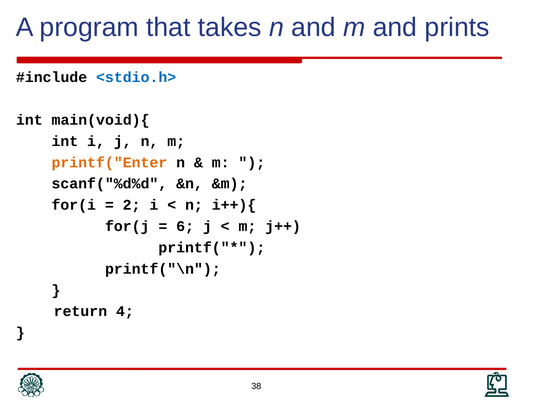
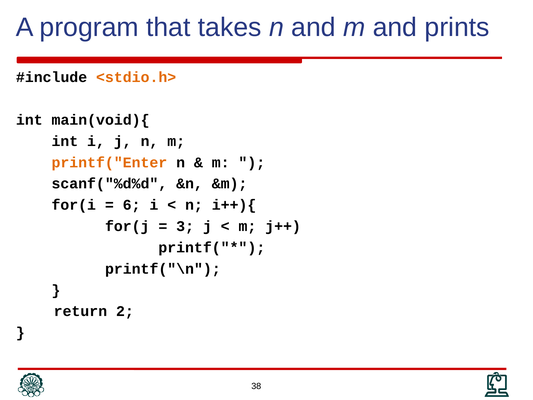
<stdio.h> colour: blue -> orange
2: 2 -> 6
6: 6 -> 3
4: 4 -> 2
